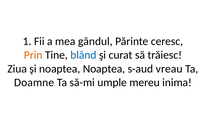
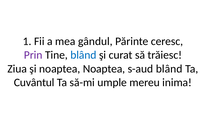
Prin colour: orange -> purple
s-aud vreau: vreau -> blând
Doamne: Doamne -> Cuvântul
